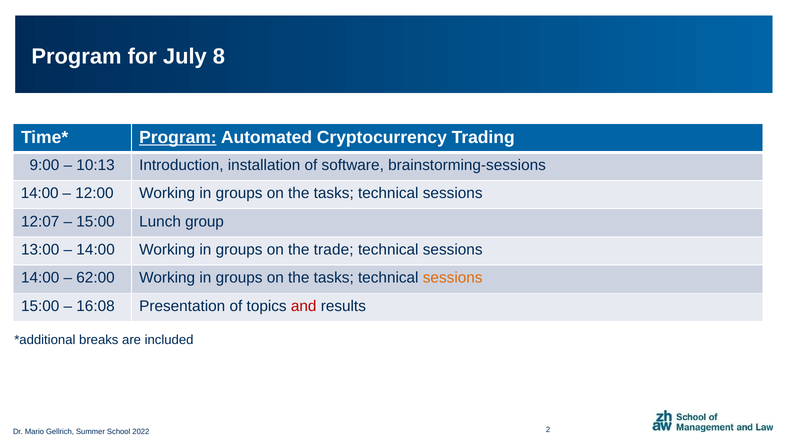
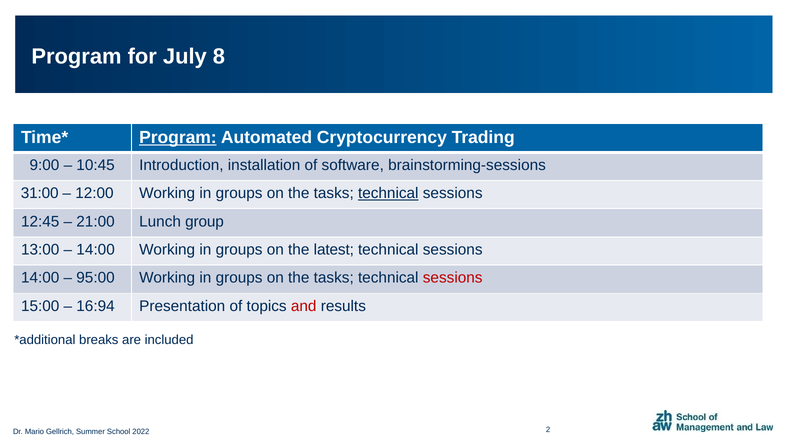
10:13: 10:13 -> 10:45
14:00 at (40, 193): 14:00 -> 31:00
technical at (388, 193) underline: none -> present
12:07: 12:07 -> 12:45
15:00 at (96, 221): 15:00 -> 21:00
trade: trade -> latest
62:00: 62:00 -> 95:00
sessions at (453, 277) colour: orange -> red
16:08: 16:08 -> 16:94
